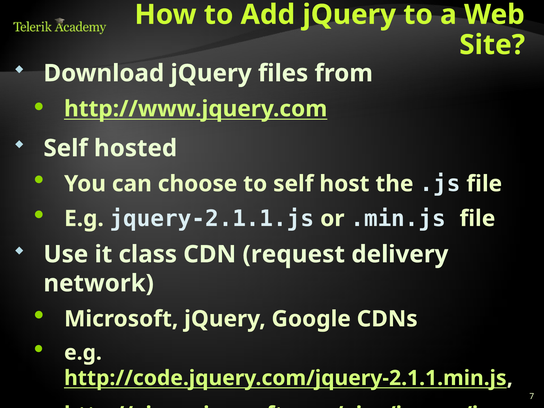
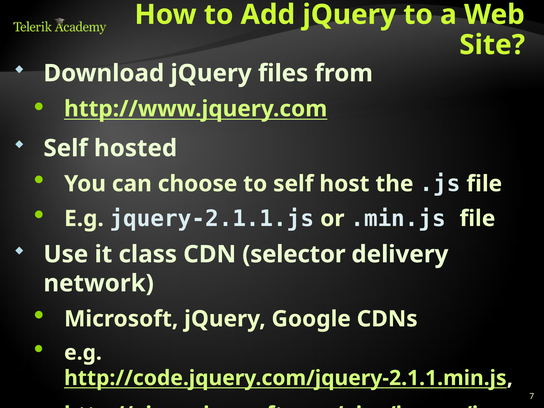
request: request -> selector
